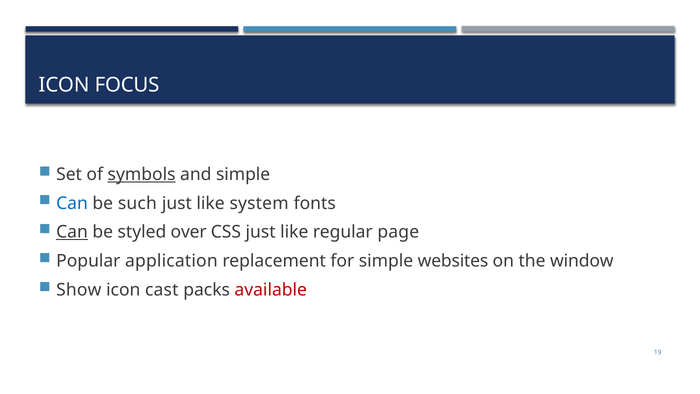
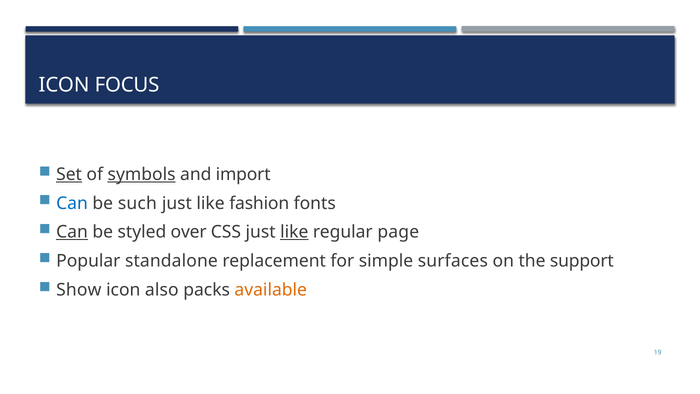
Set underline: none -> present
and simple: simple -> import
system: system -> fashion
like at (294, 232) underline: none -> present
application: application -> standalone
websites: websites -> surfaces
window: window -> support
cast: cast -> also
available colour: red -> orange
